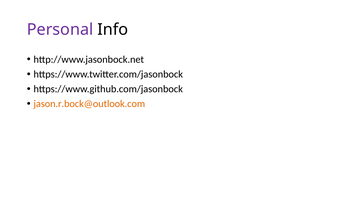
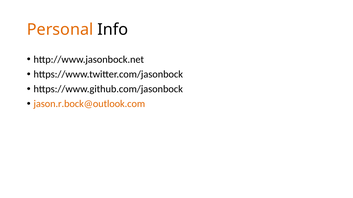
Personal colour: purple -> orange
